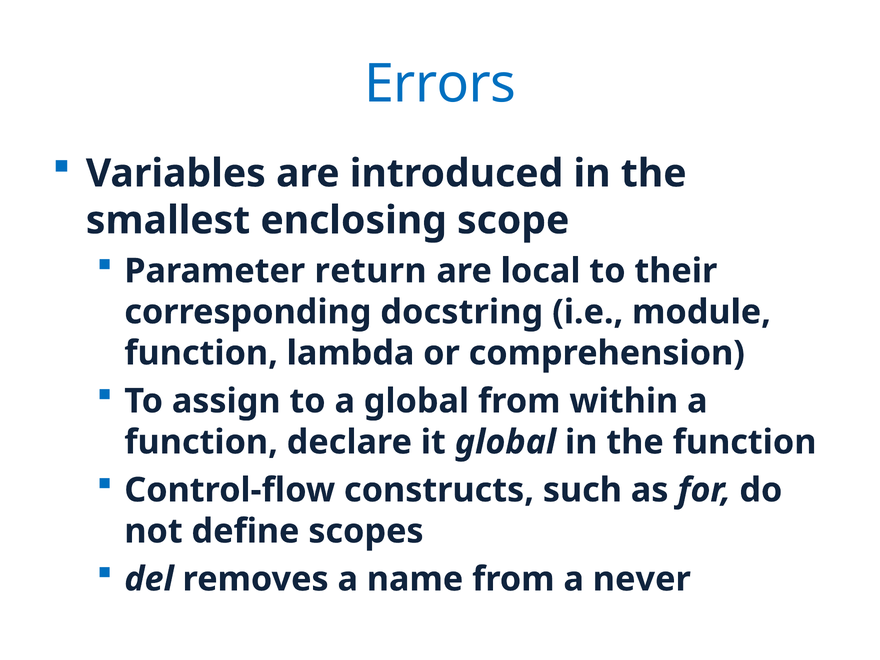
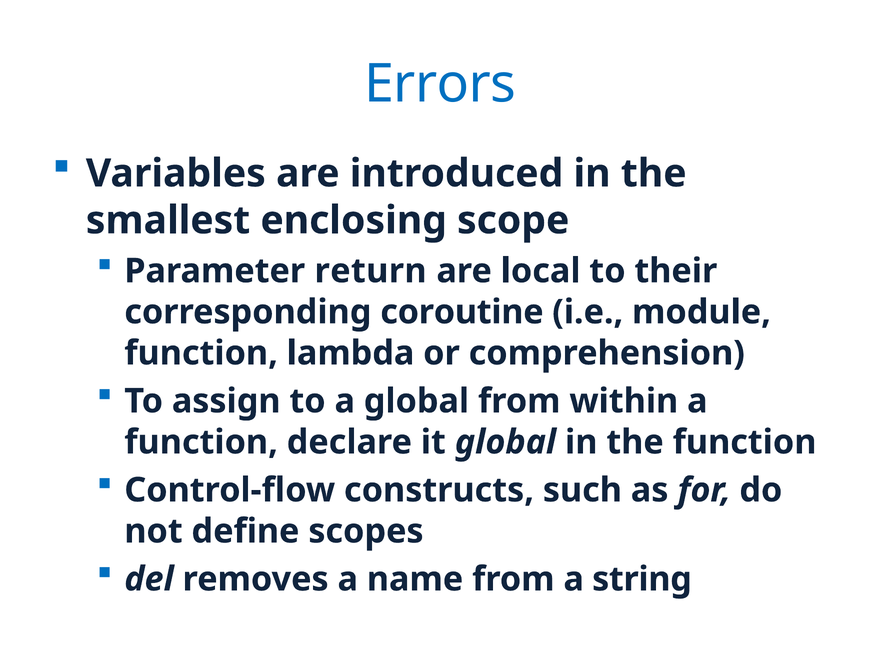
docstring: docstring -> coroutine
never: never -> string
